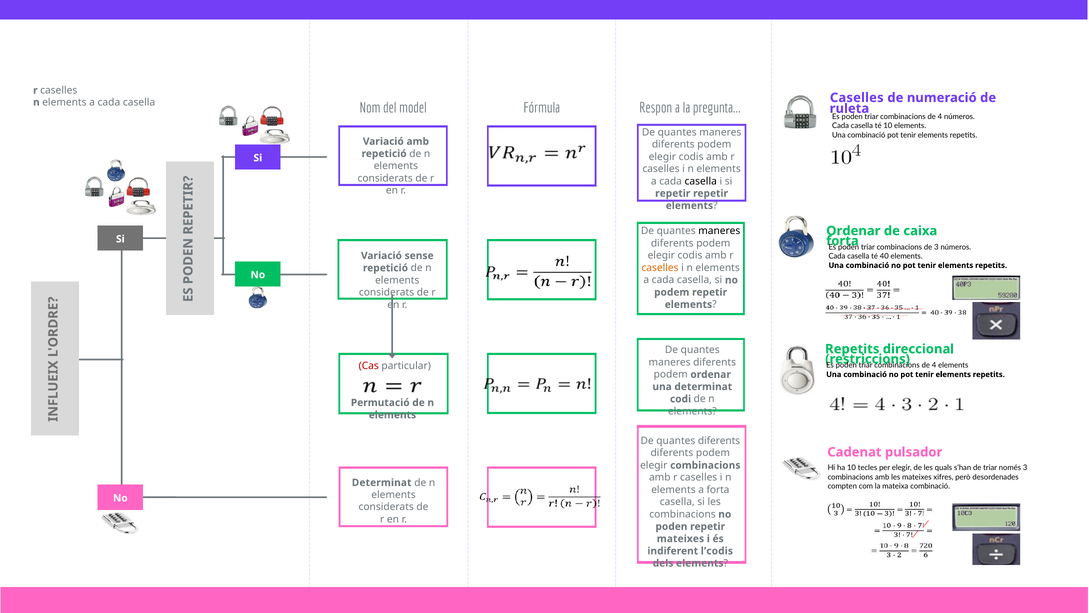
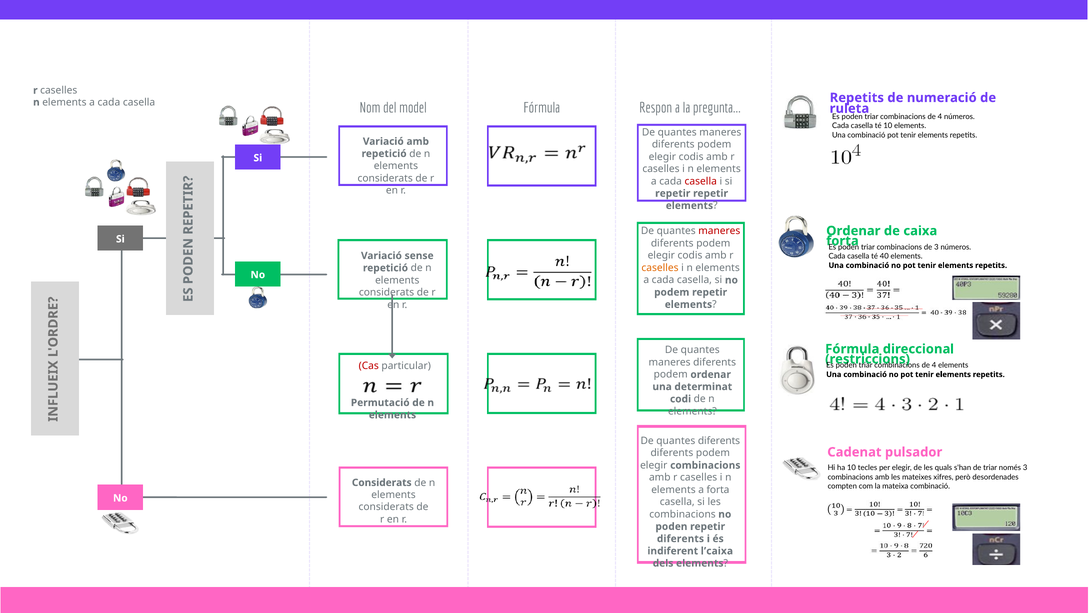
casella Caselles: Caselles -> Repetits
casella at (701, 181) colour: black -> red
maneres at (719, 231) colour: black -> red
Repetits at (852, 349): Repetits -> Fórmula
Determinat at (382, 482): Determinat -> Considerats
mateixes at (680, 538): mateixes -> diferents
l’codis: l’codis -> l’caixa
